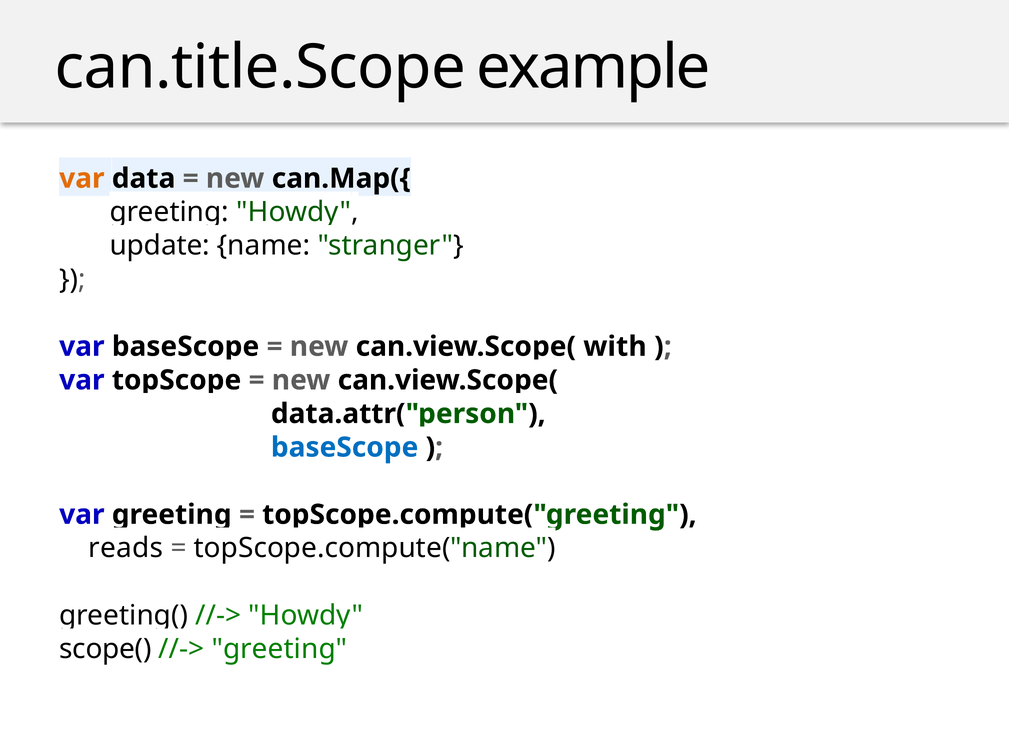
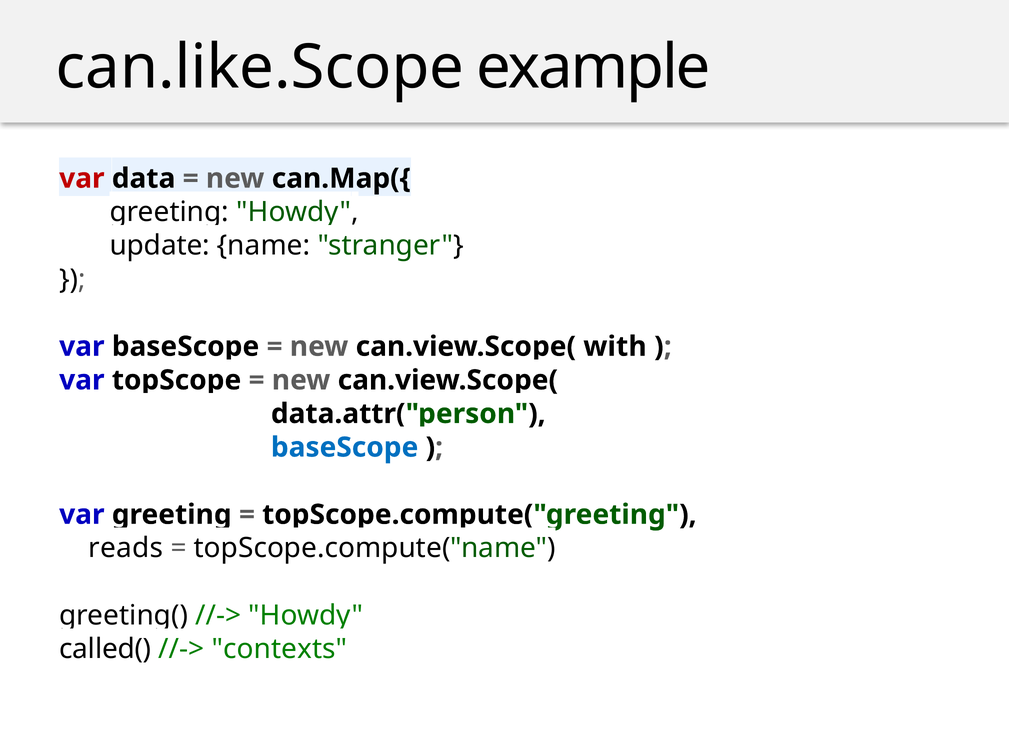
can.title.Scope: can.title.Scope -> can.like.Scope
var at (82, 179) colour: orange -> red
scope(: scope( -> called(
greeting at (279, 650): greeting -> contexts
